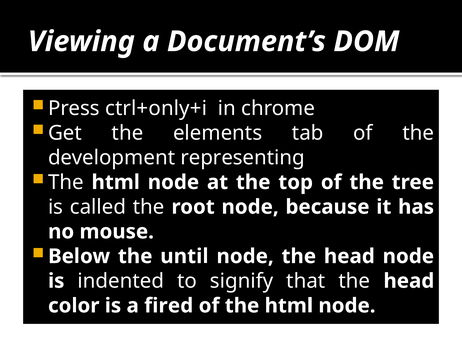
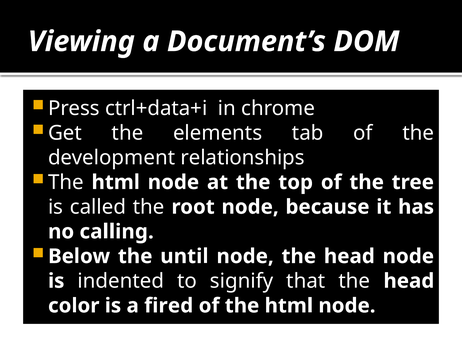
ctrl+only+i: ctrl+only+i -> ctrl+data+i
representing: representing -> relationships
mouse: mouse -> calling
